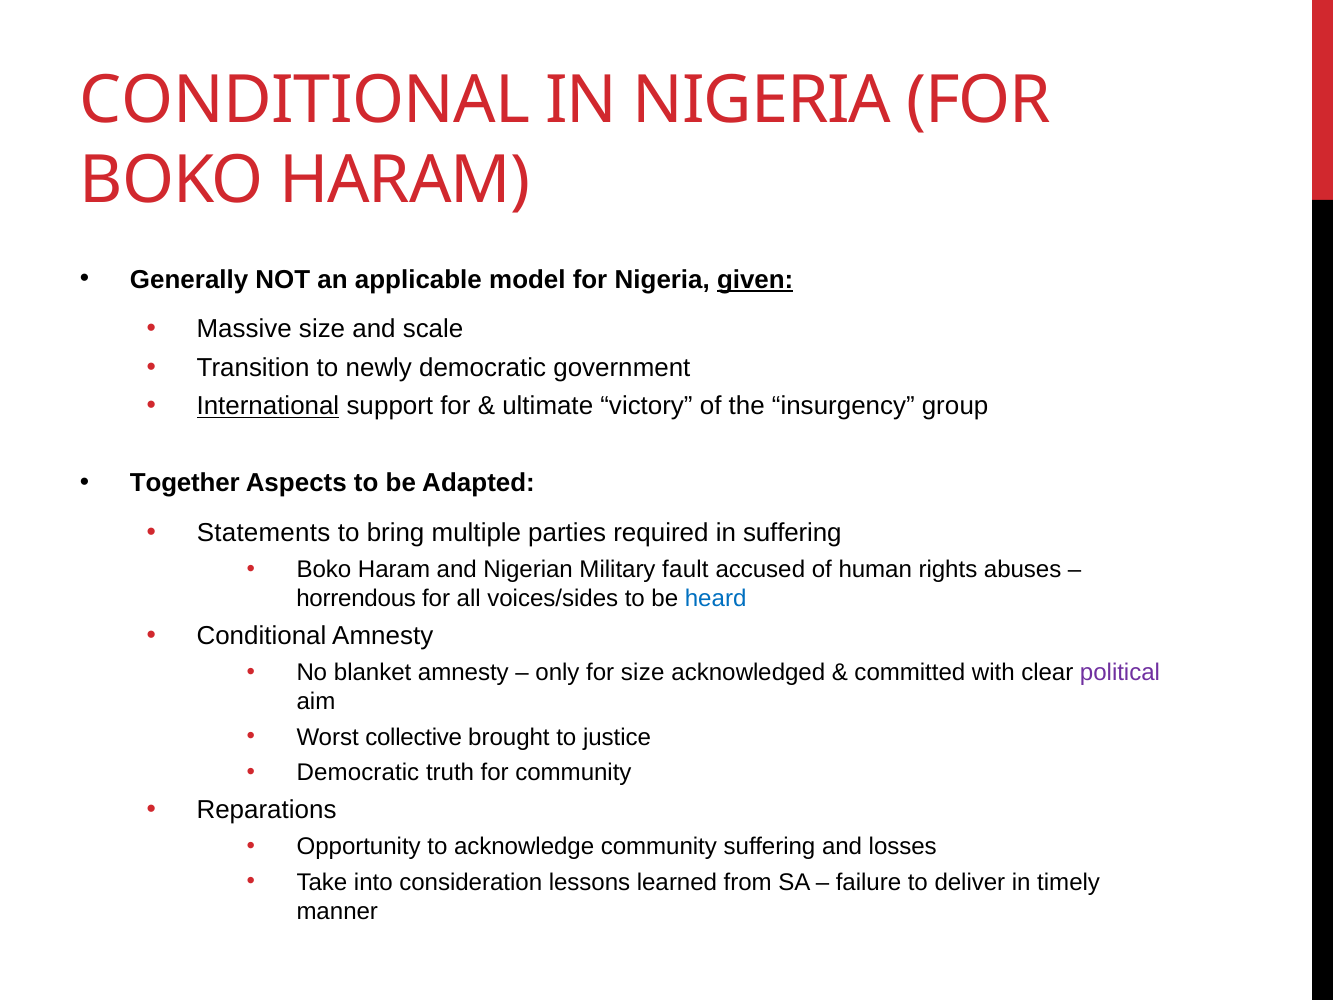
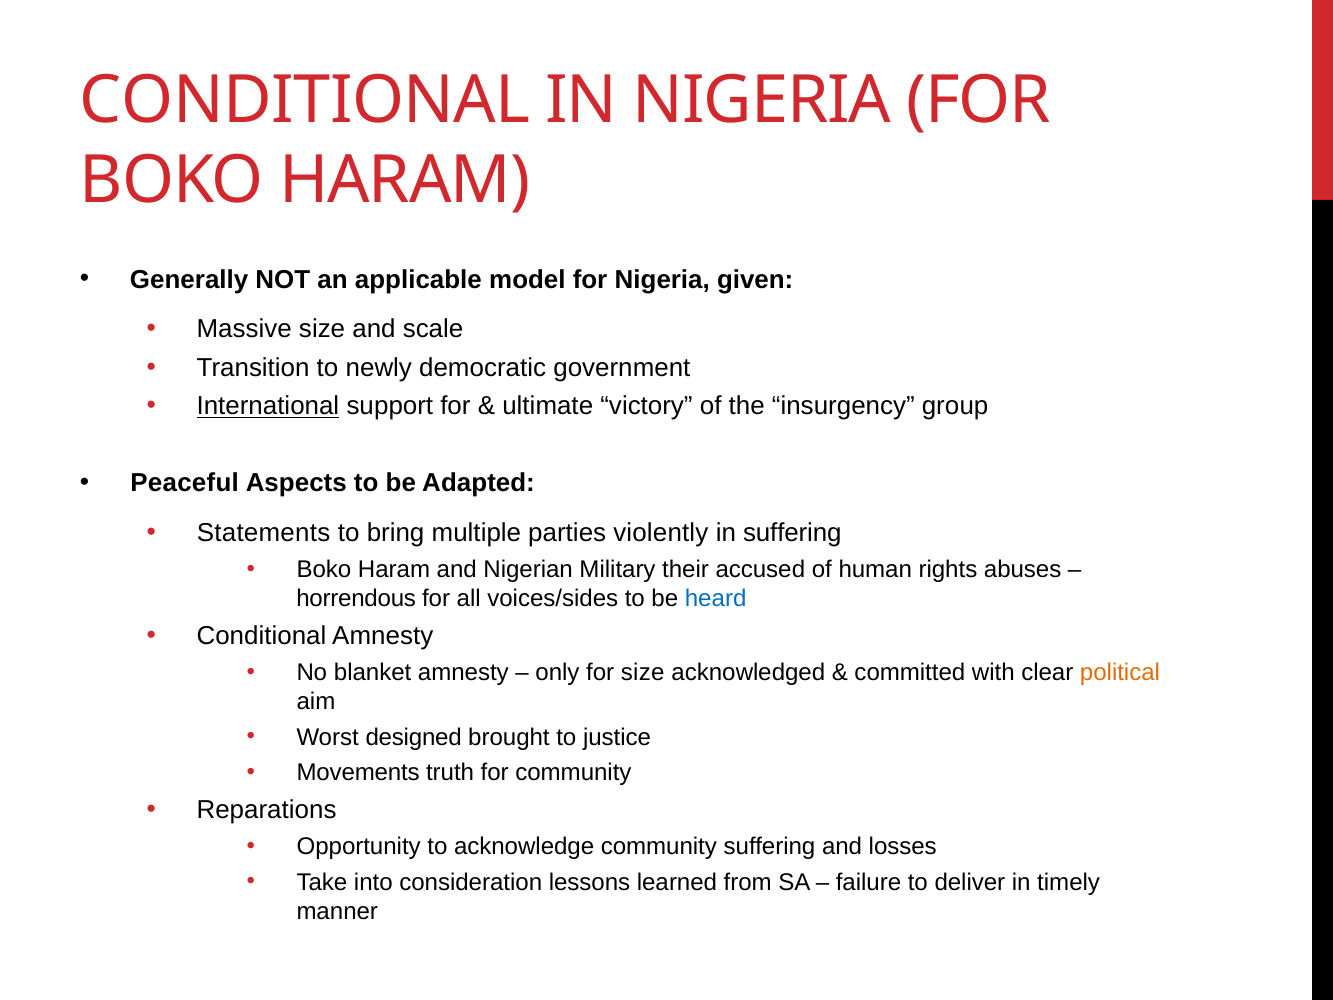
given underline: present -> none
Together: Together -> Peaceful
required: required -> violently
fault: fault -> their
political colour: purple -> orange
collective: collective -> designed
Democratic at (358, 773): Democratic -> Movements
